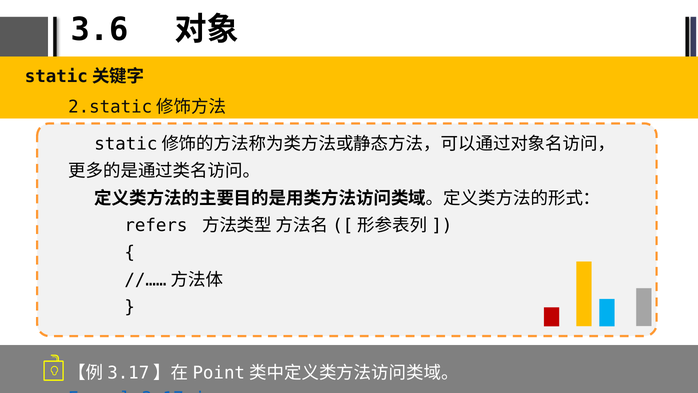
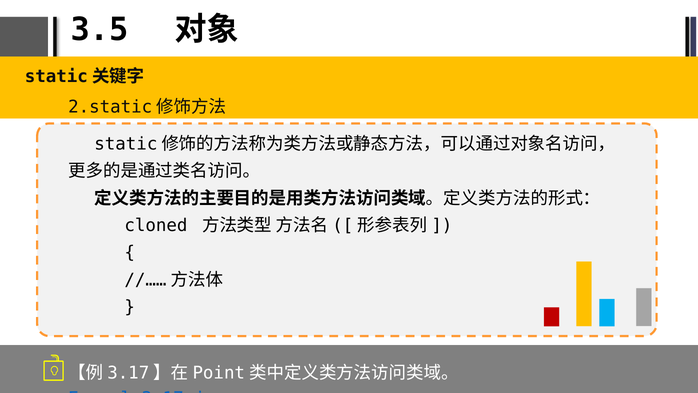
3.6: 3.6 -> 3.5
refers: refers -> cloned
